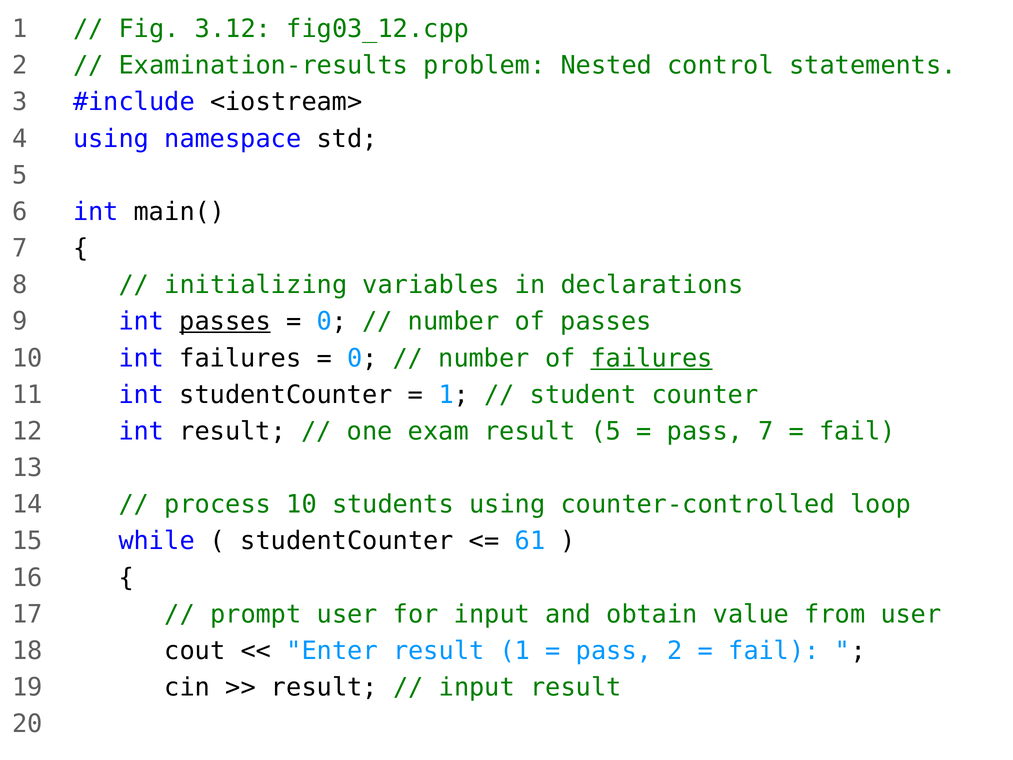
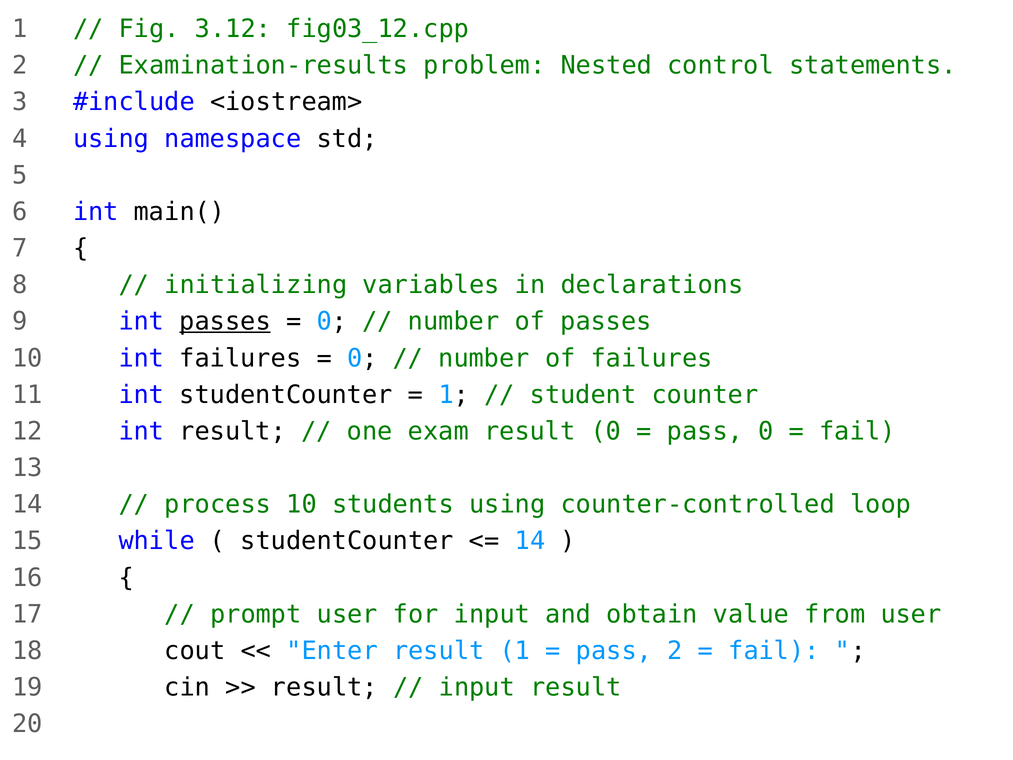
failures at (652, 358) underline: present -> none
result 5: 5 -> 0
pass 7: 7 -> 0
61 at (530, 541): 61 -> 14
